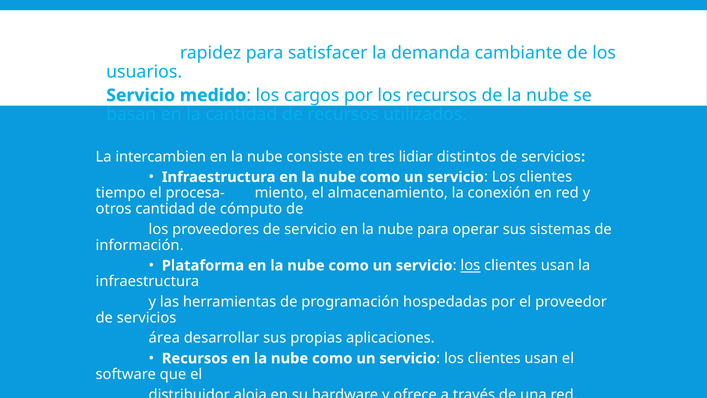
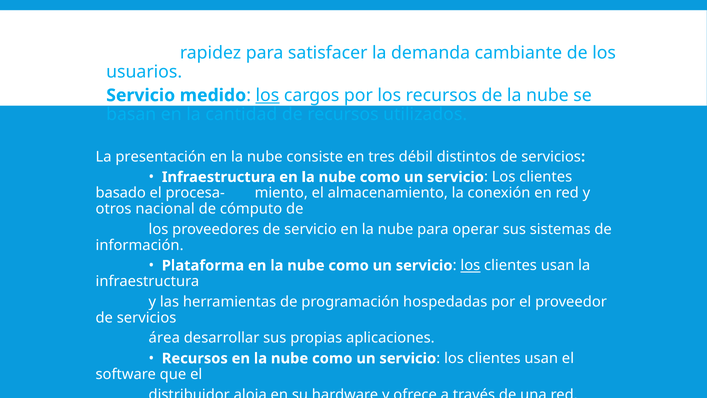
los at (267, 95) underline: none -> present
intercambien: intercambien -> presentación
lidiar: lidiar -> débil
tiempo: tiempo -> basado
otros cantidad: cantidad -> nacional
